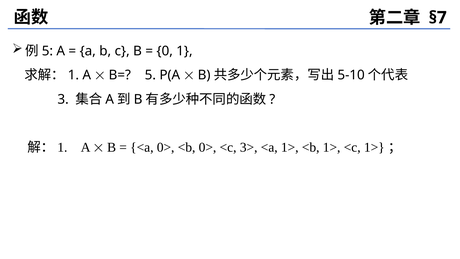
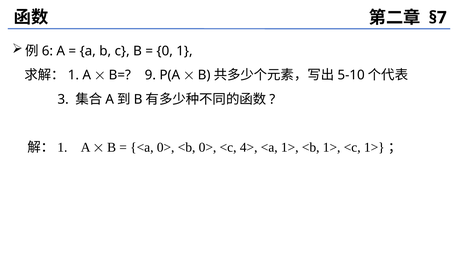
5 at (47, 51): 5 -> 6
B= 5: 5 -> 9
3>: 3> -> 4>
